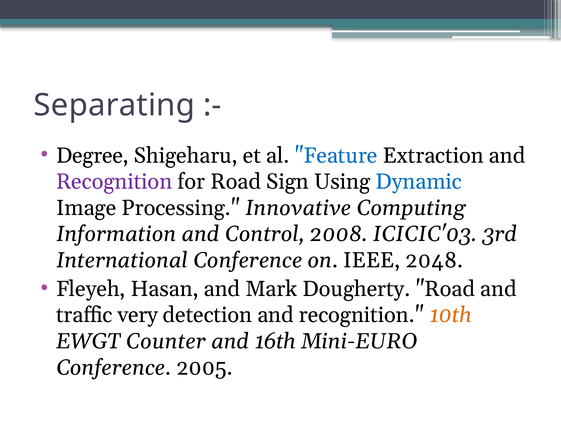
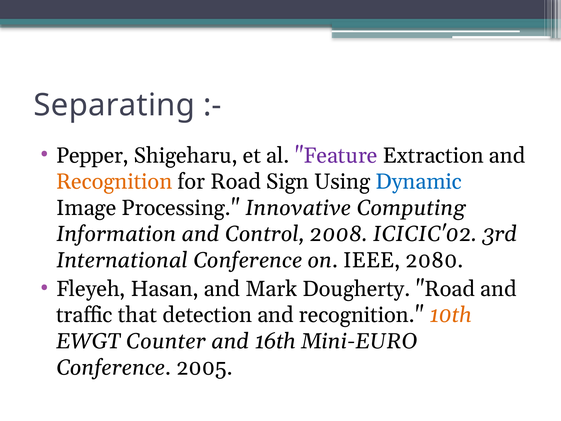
Degree: Degree -> Pepper
Feature colour: blue -> purple
Recognition at (114, 182) colour: purple -> orange
ICICIC'03: ICICIC'03 -> ICICIC'02
2048: 2048 -> 2080
very: very -> that
